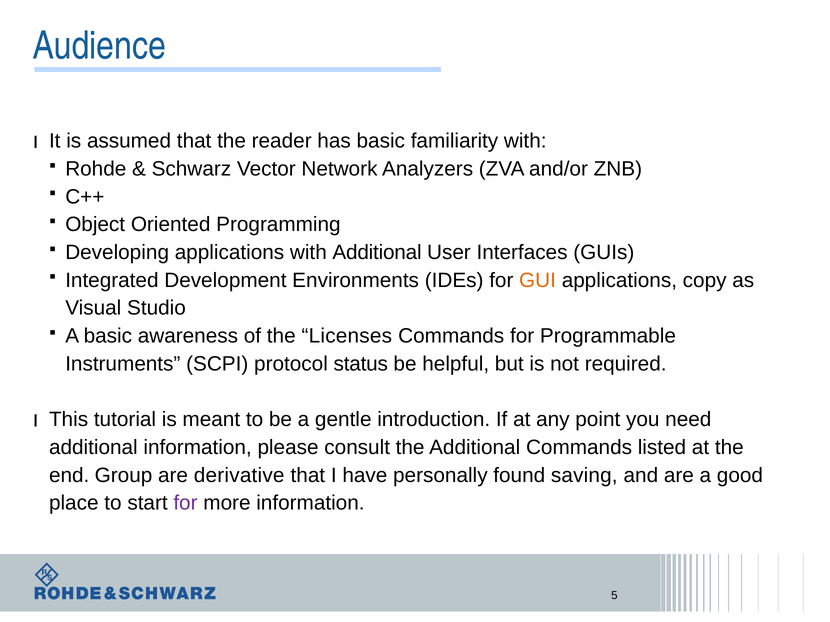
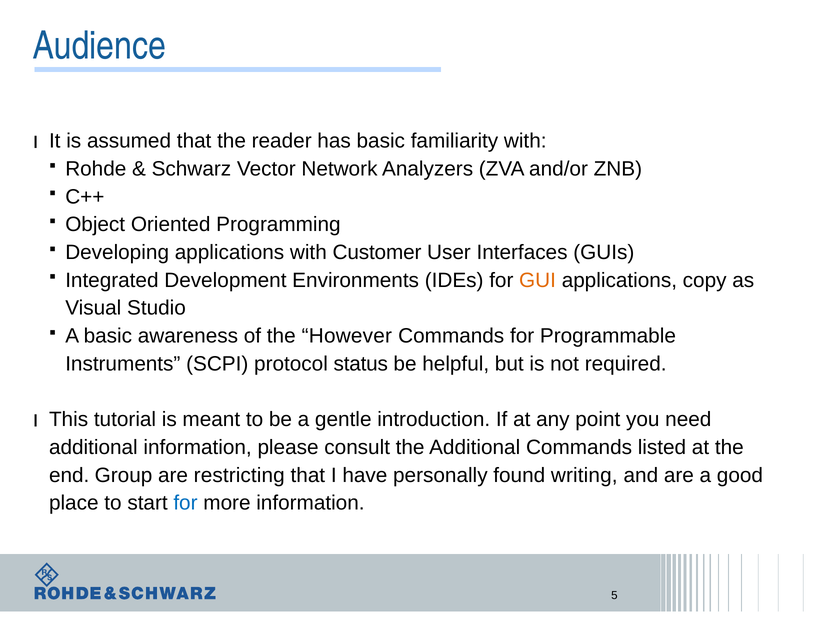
with Additional: Additional -> Customer
Licenses: Licenses -> However
derivative: derivative -> restricting
saving: saving -> writing
for at (185, 503) colour: purple -> blue
